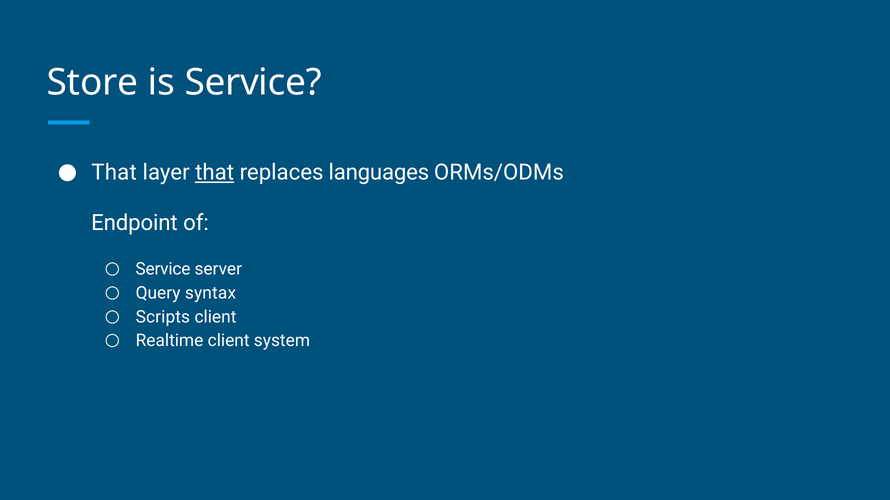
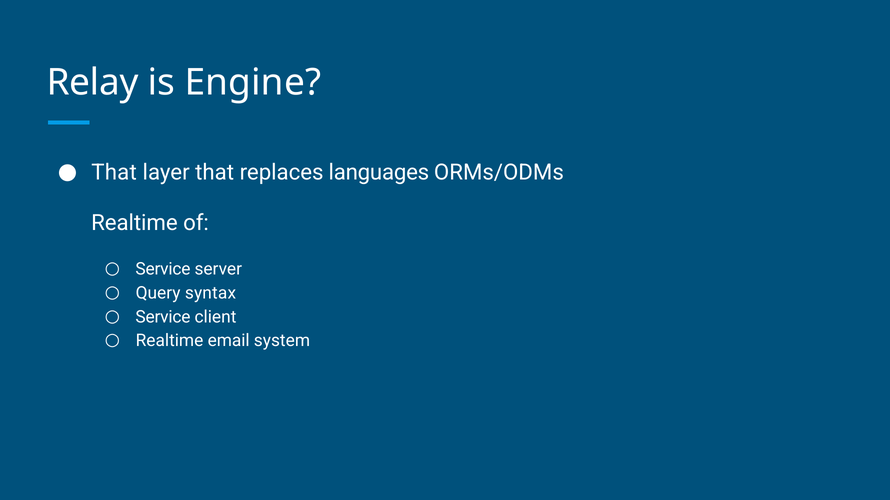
Store: Store -> Relay
is Service: Service -> Engine
that at (215, 173) underline: present -> none
Endpoint at (134, 223): Endpoint -> Realtime
Scripts at (163, 317): Scripts -> Service
Realtime client: client -> email
